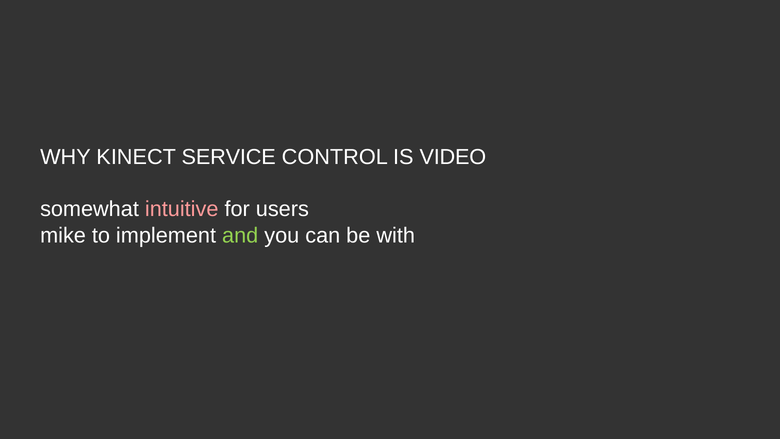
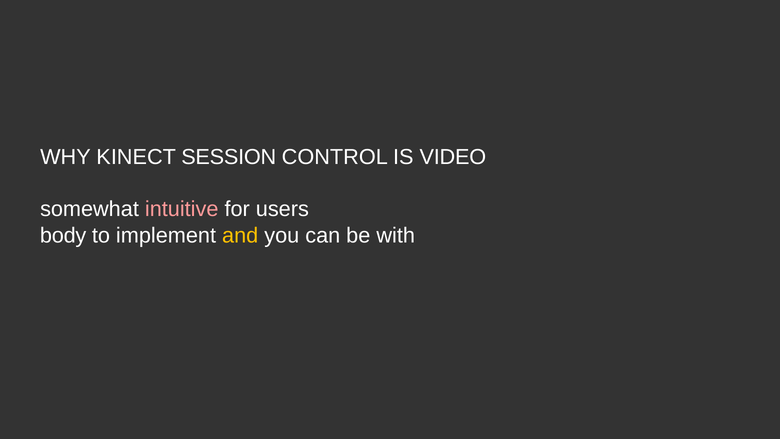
SERVICE: SERVICE -> SESSION
mike: mike -> body
and colour: light green -> yellow
